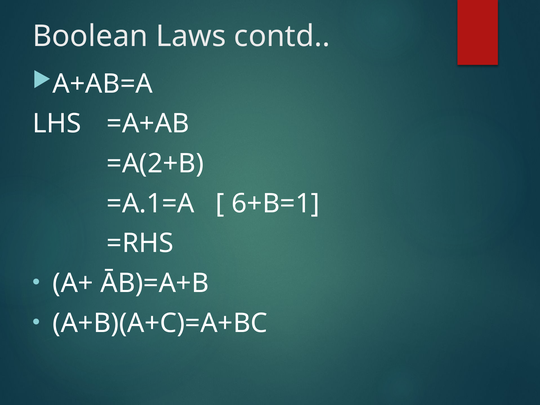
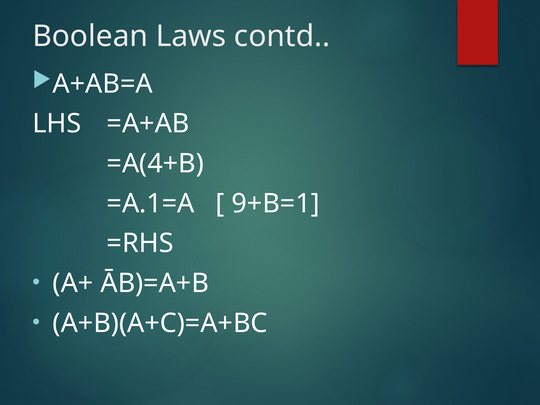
=A(2+B: =A(2+B -> =A(4+B
6+B=1: 6+B=1 -> 9+B=1
